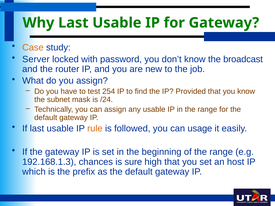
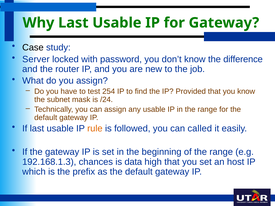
Case colour: orange -> black
broadcast: broadcast -> difference
usage: usage -> called
sure: sure -> data
